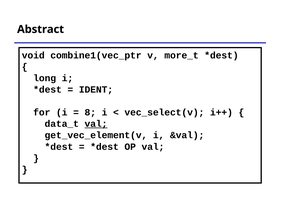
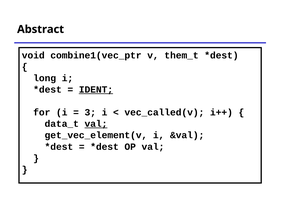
more_t: more_t -> them_t
IDENT underline: none -> present
8: 8 -> 3
vec_select(v: vec_select(v -> vec_called(v
